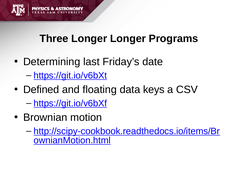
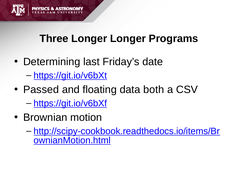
Defined: Defined -> Passed
keys: keys -> both
